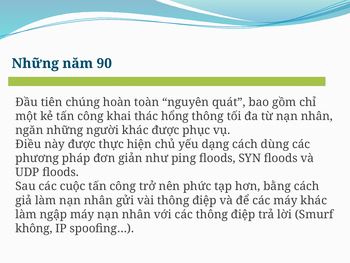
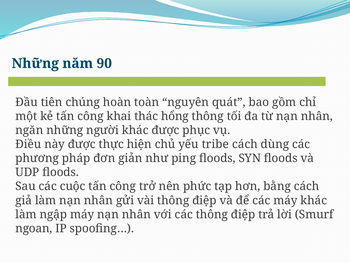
dạng: dạng -> tribe
không: không -> ngoan
